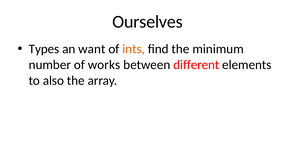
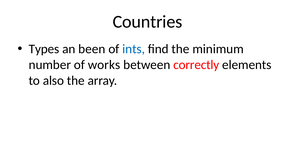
Ourselves: Ourselves -> Countries
want: want -> been
ints colour: orange -> blue
different: different -> correctly
